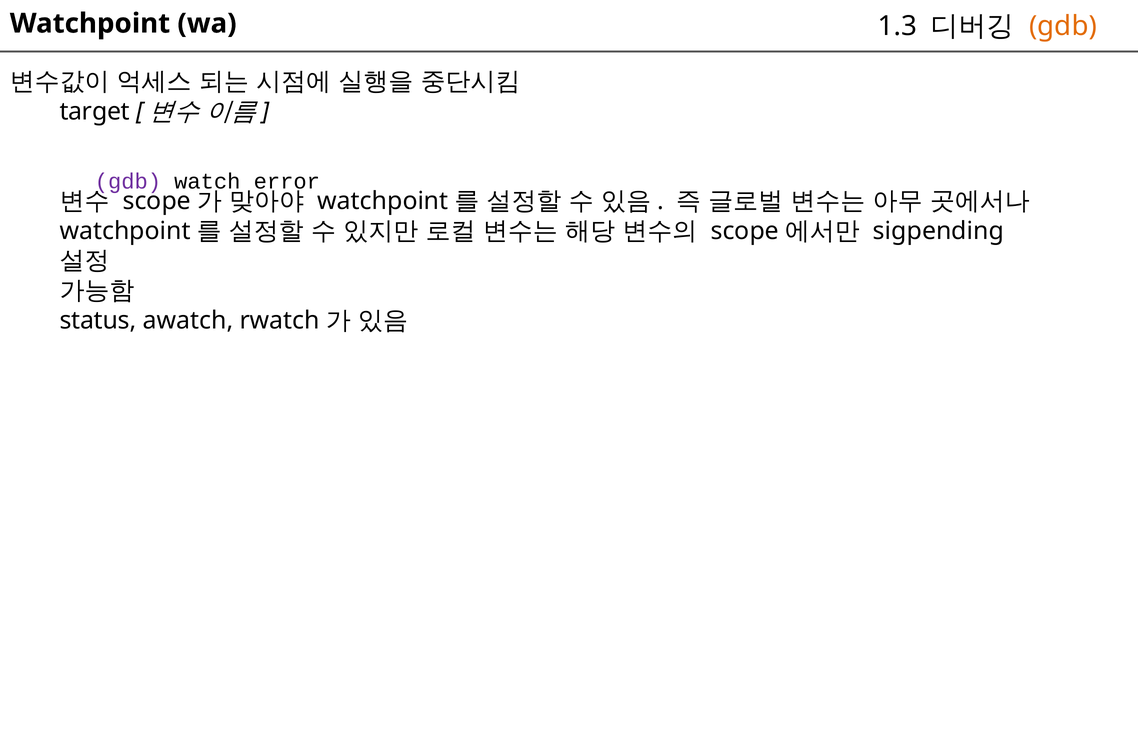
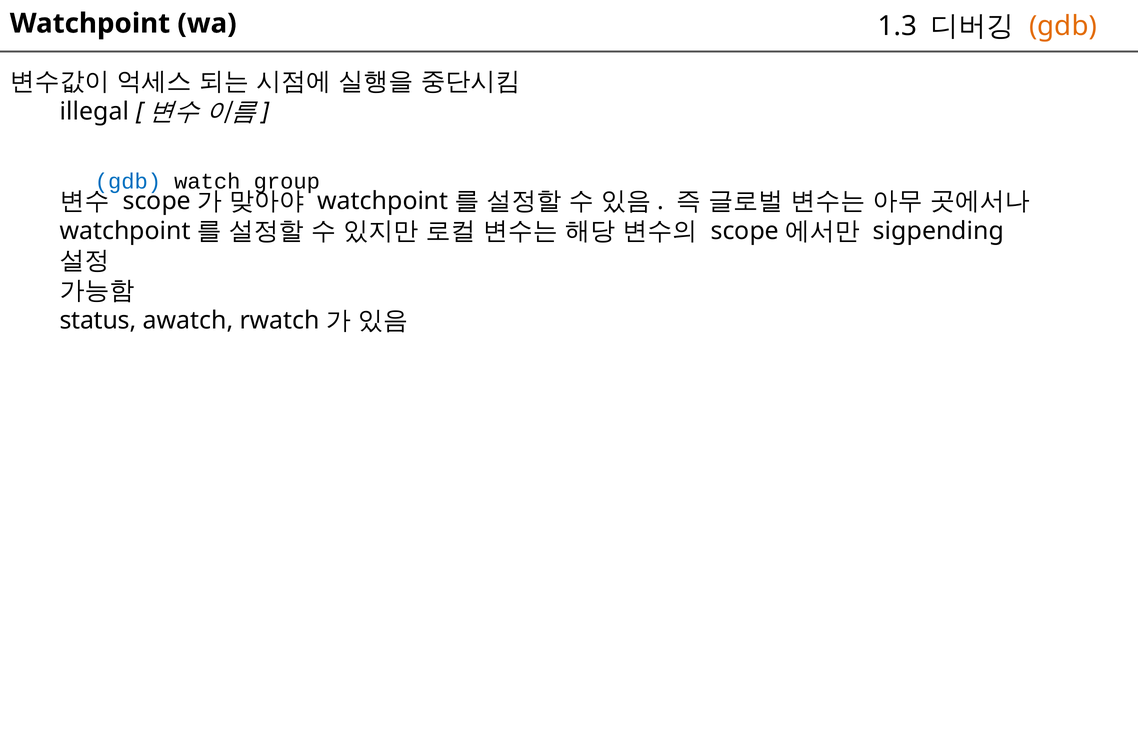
target: target -> illegal
gdb at (128, 182) colour: purple -> blue
error: error -> group
